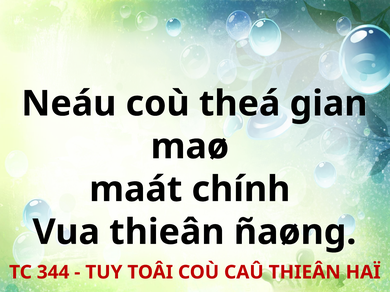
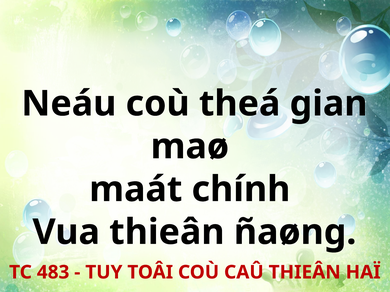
344: 344 -> 483
